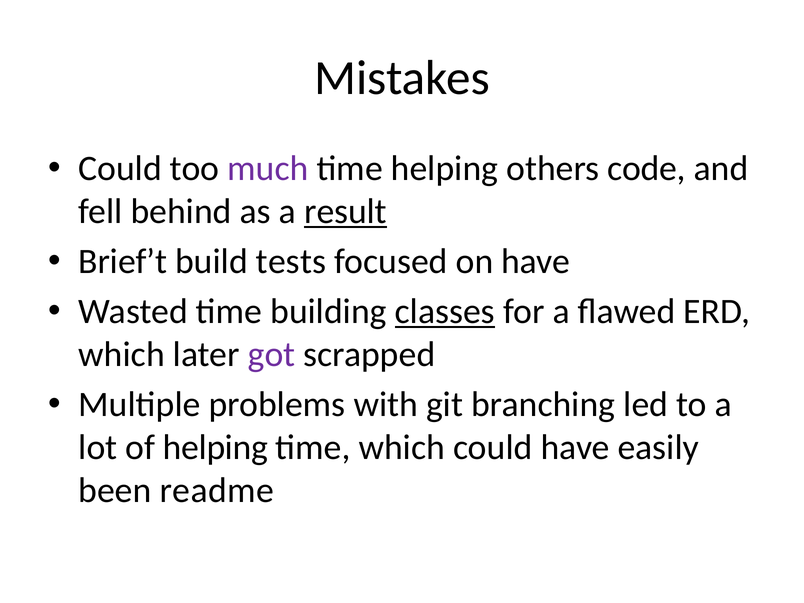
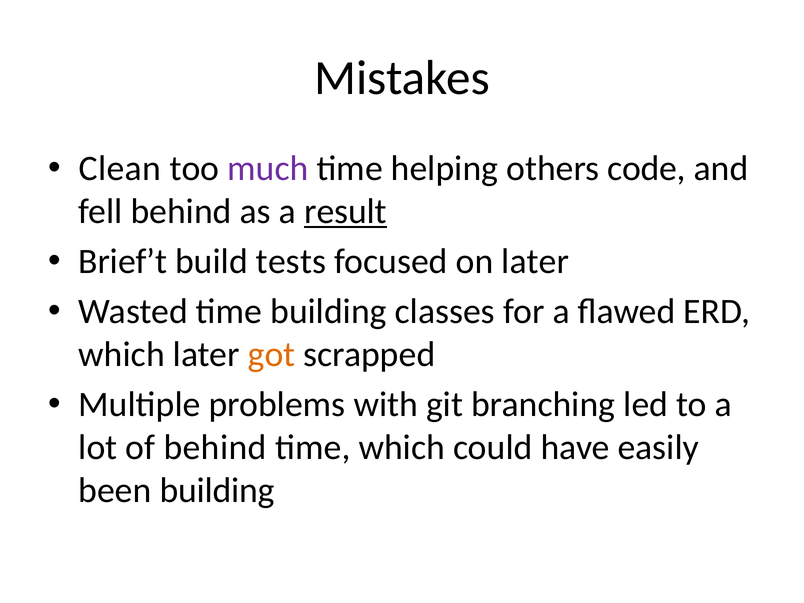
Could at (120, 169): Could -> Clean
on have: have -> later
classes underline: present -> none
got colour: purple -> orange
of helping: helping -> behind
been readme: readme -> building
